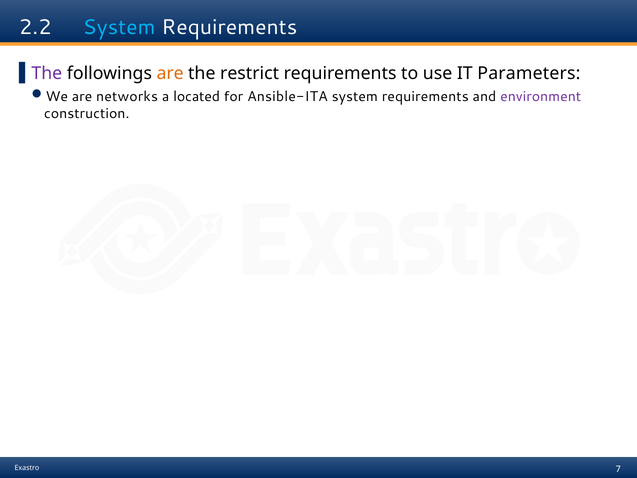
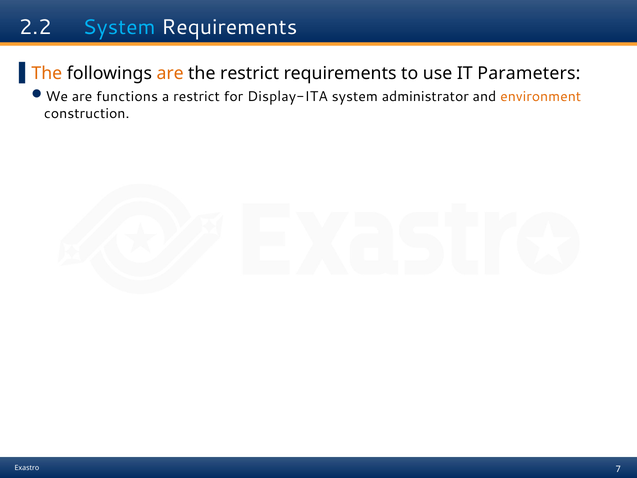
The at (47, 73) colour: purple -> orange
networks: networks -> functions
a located: located -> restrict
Ansible-ITA: Ansible-ITA -> Display-ITA
requirements at (425, 97): requirements -> administrator
environment colour: purple -> orange
